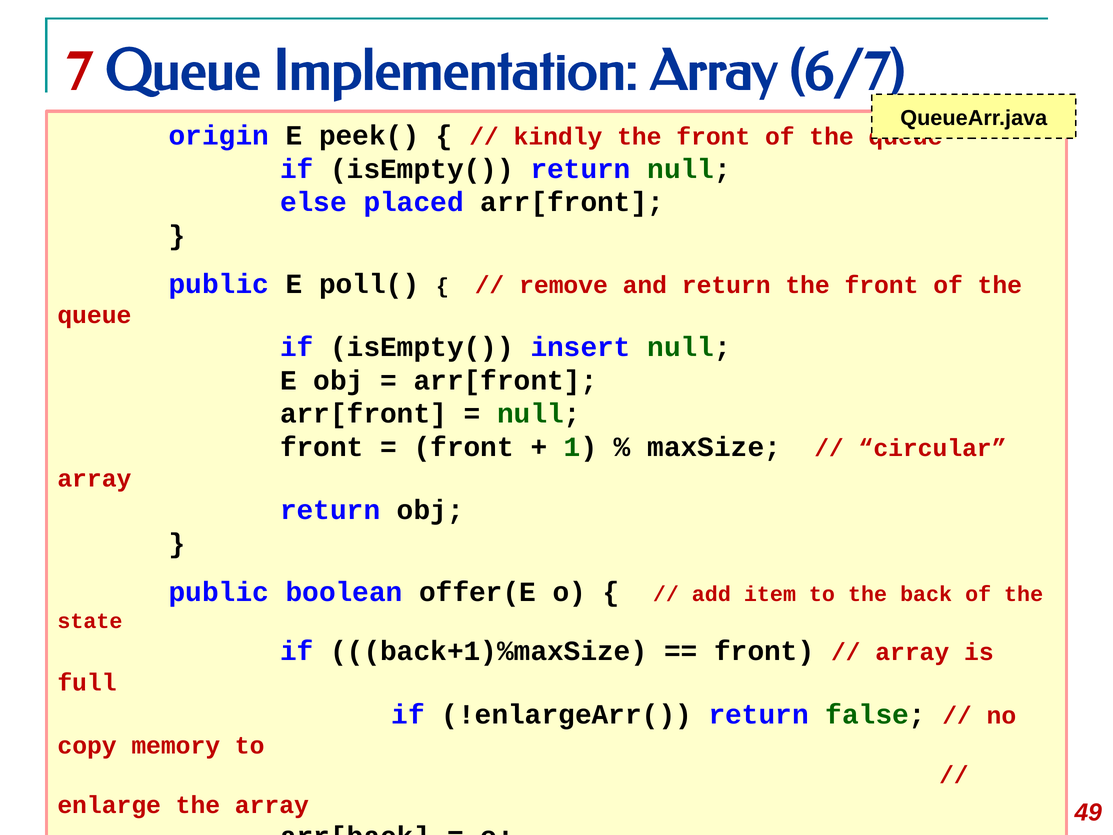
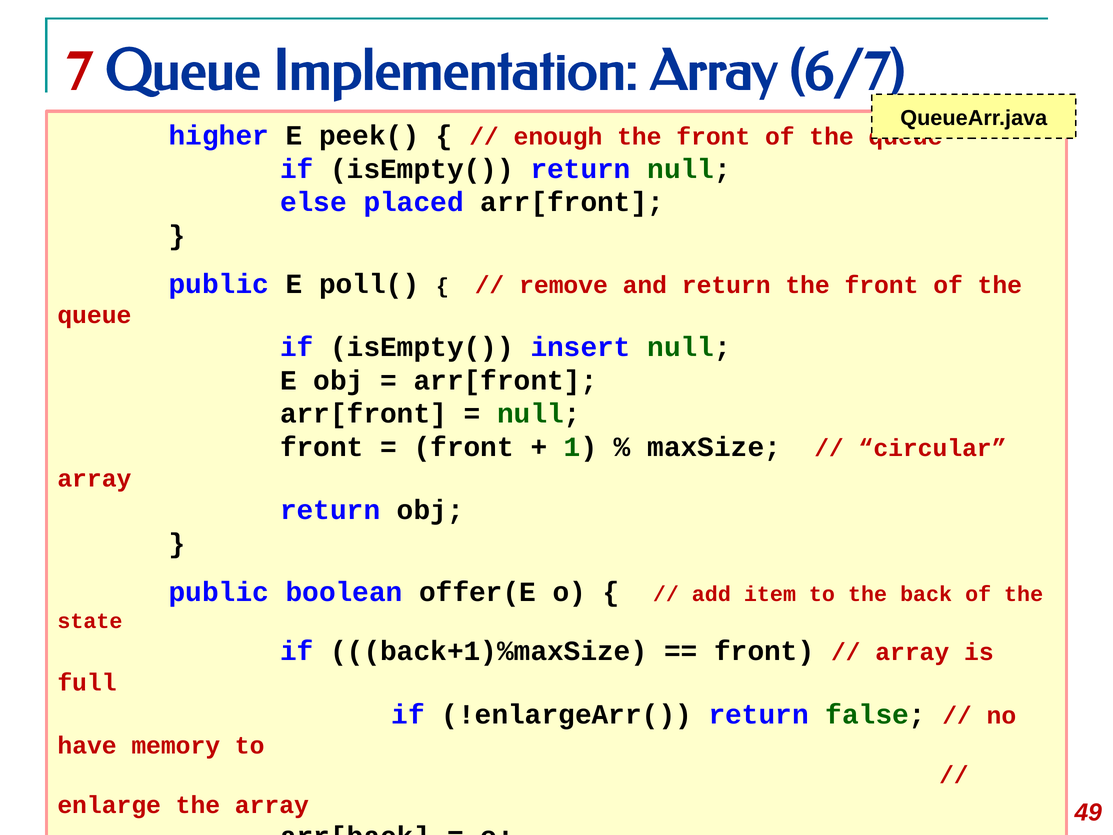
origin: origin -> higher
kindly: kindly -> enough
copy: copy -> have
